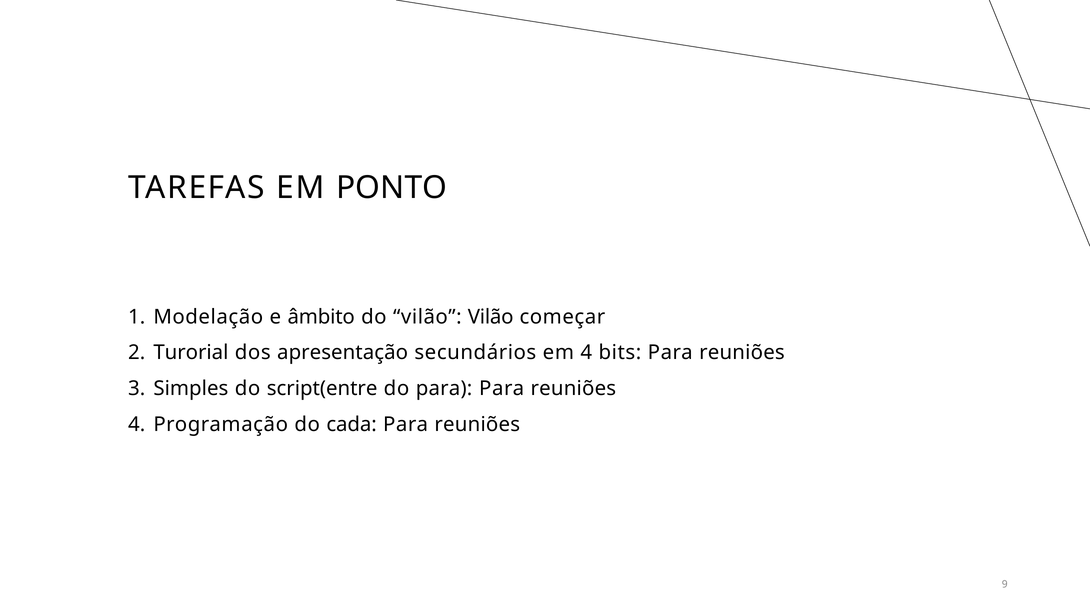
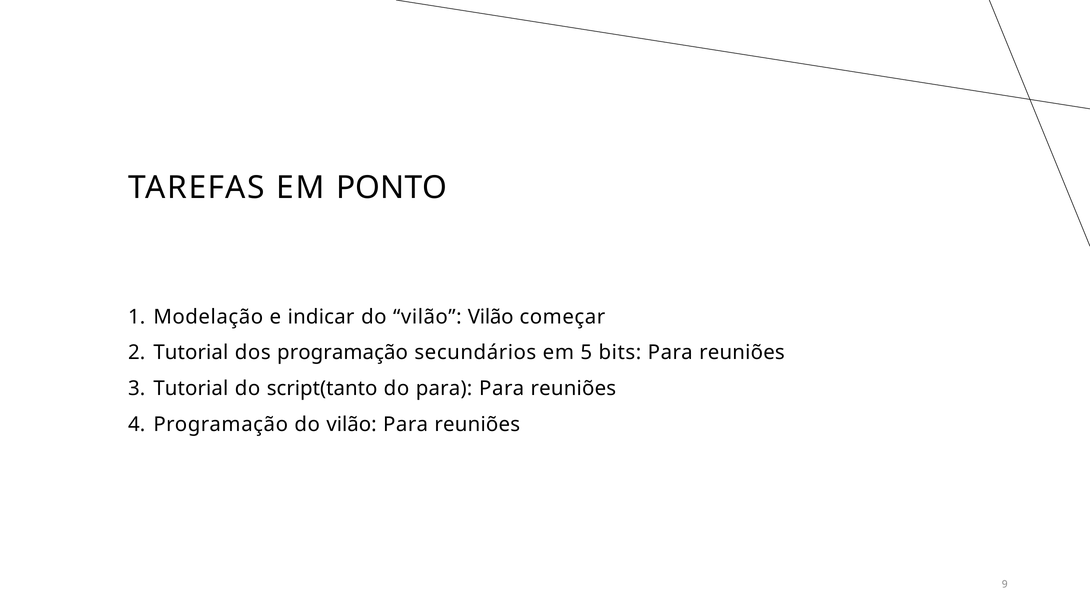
âmbito: âmbito -> indicar
Turorial at (191, 353): Turorial -> Tutorial
dos apresentação: apresentação -> programação
em 4: 4 -> 5
Simples at (191, 389): Simples -> Tutorial
script(entre: script(entre -> script(tanto
Programação do cada: cada -> vilão
